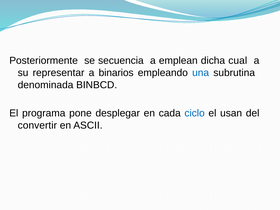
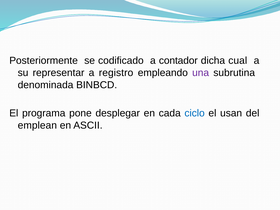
secuencia: secuencia -> codificado
emplean: emplean -> contador
binarios: binarios -> registro
una colour: blue -> purple
convertir: convertir -> emplean
